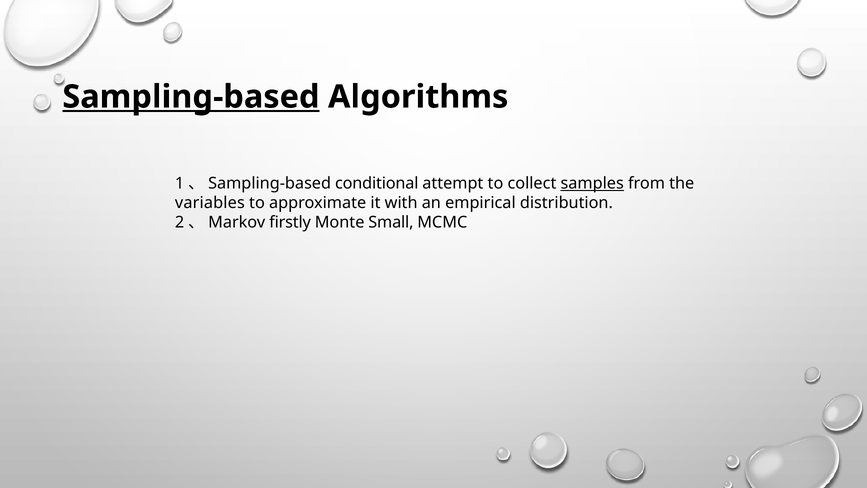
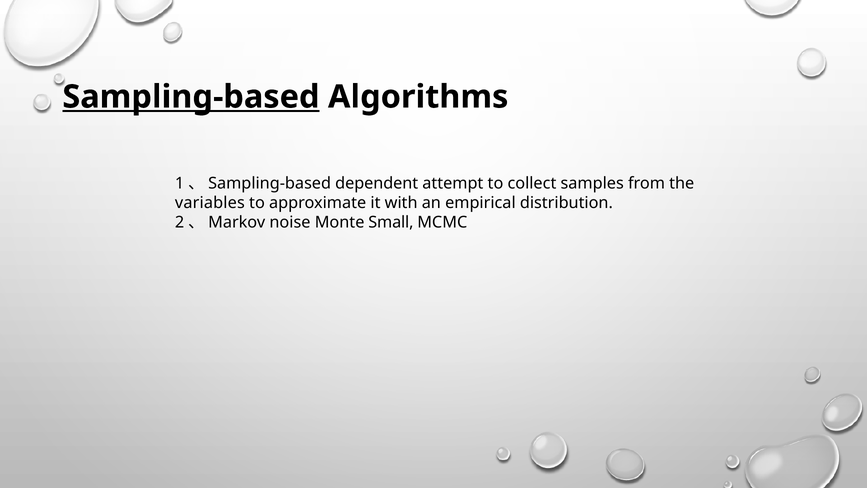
conditional: conditional -> dependent
samples underline: present -> none
firstly: firstly -> noise
